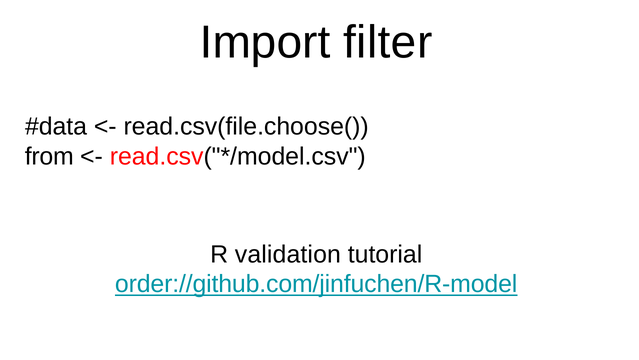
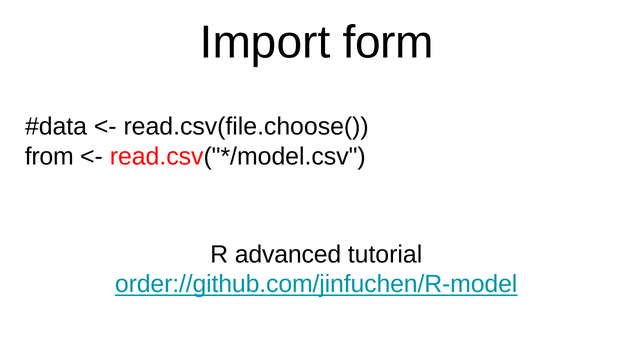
filter: filter -> form
validation: validation -> advanced
